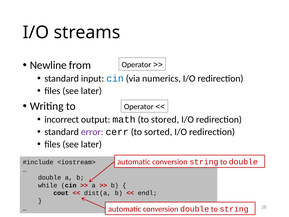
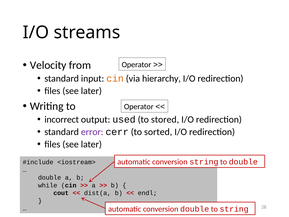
Newline: Newline -> Velocity
cin at (115, 78) colour: blue -> orange
numerics: numerics -> hierarchy
math: math -> used
